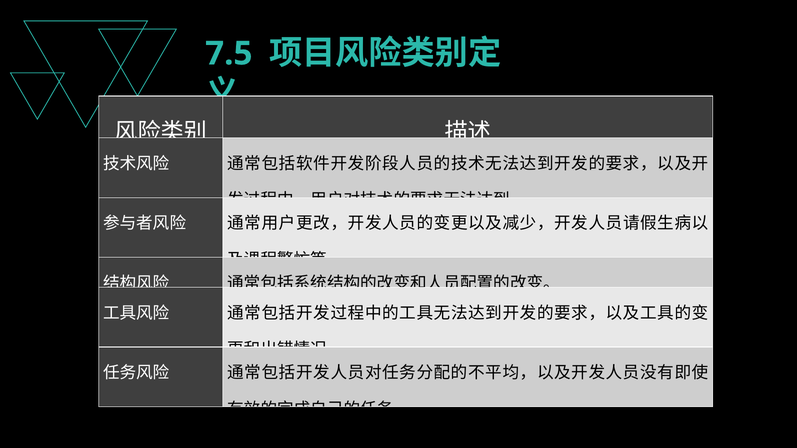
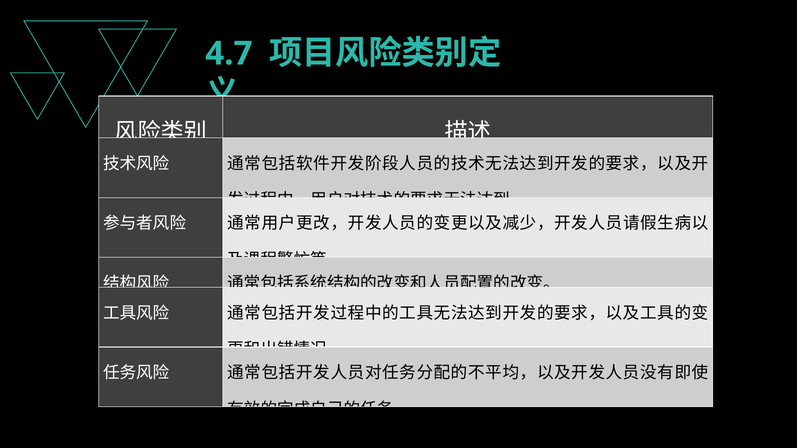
7.5: 7.5 -> 4.7
